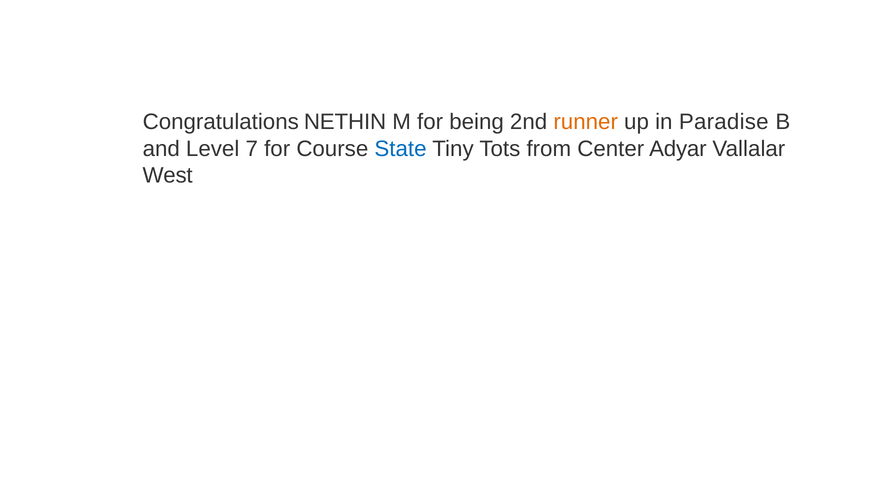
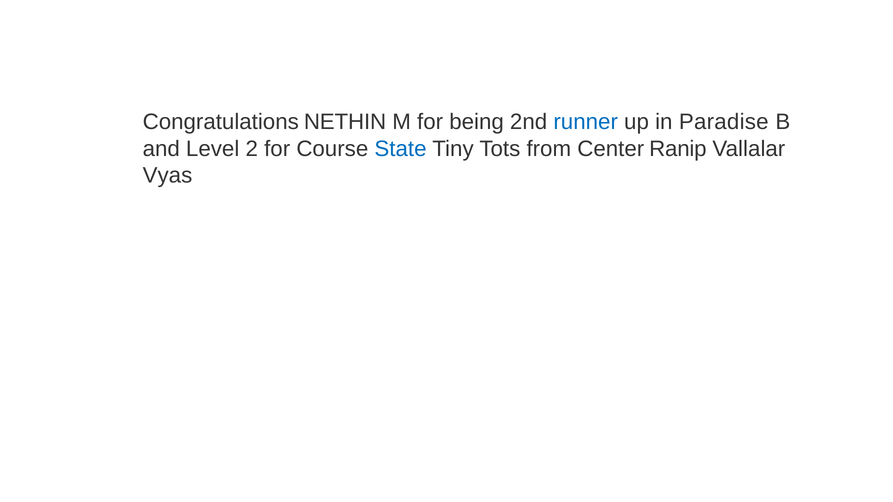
runner colour: orange -> blue
7: 7 -> 2
Adyar: Adyar -> Ranip
West: West -> Vyas
